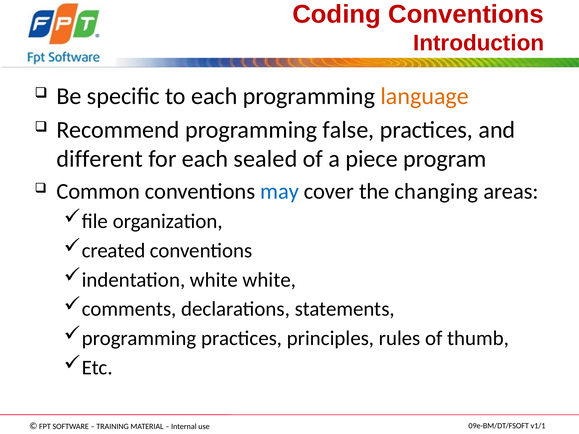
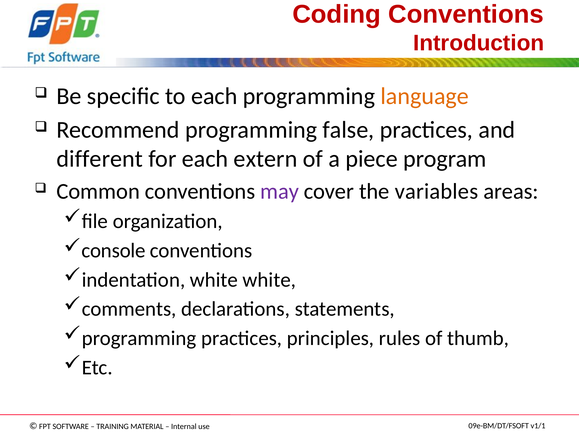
sealed: sealed -> extern
may colour: blue -> purple
changing: changing -> variables
created: created -> console
